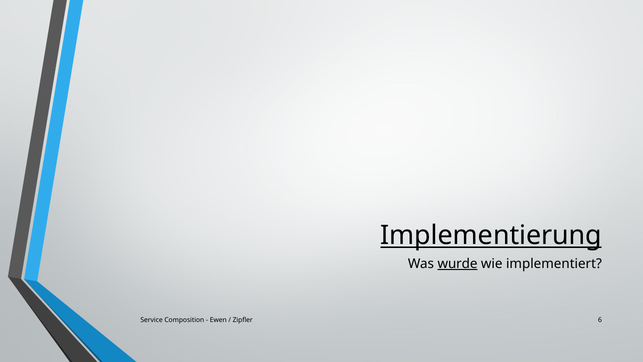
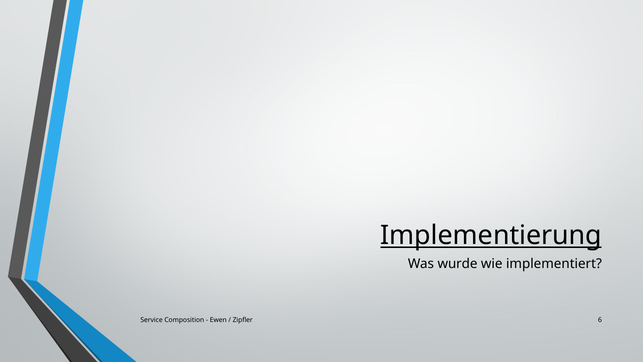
wurde underline: present -> none
